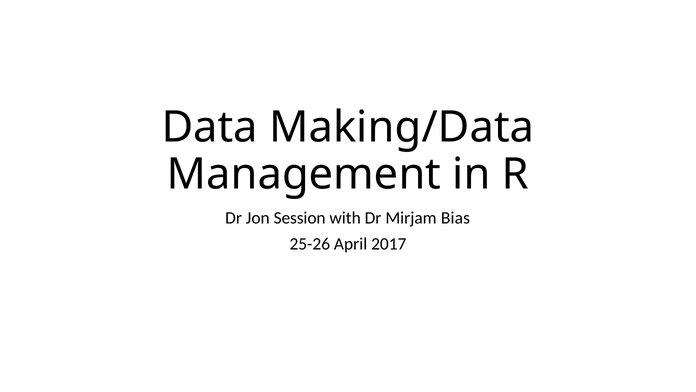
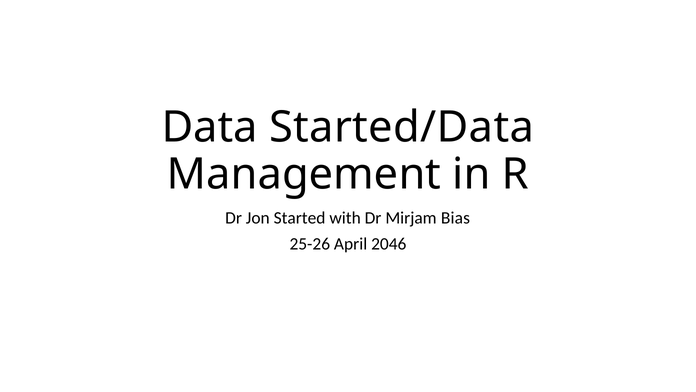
Making/Data: Making/Data -> Started/Data
Session: Session -> Started
2017: 2017 -> 2046
